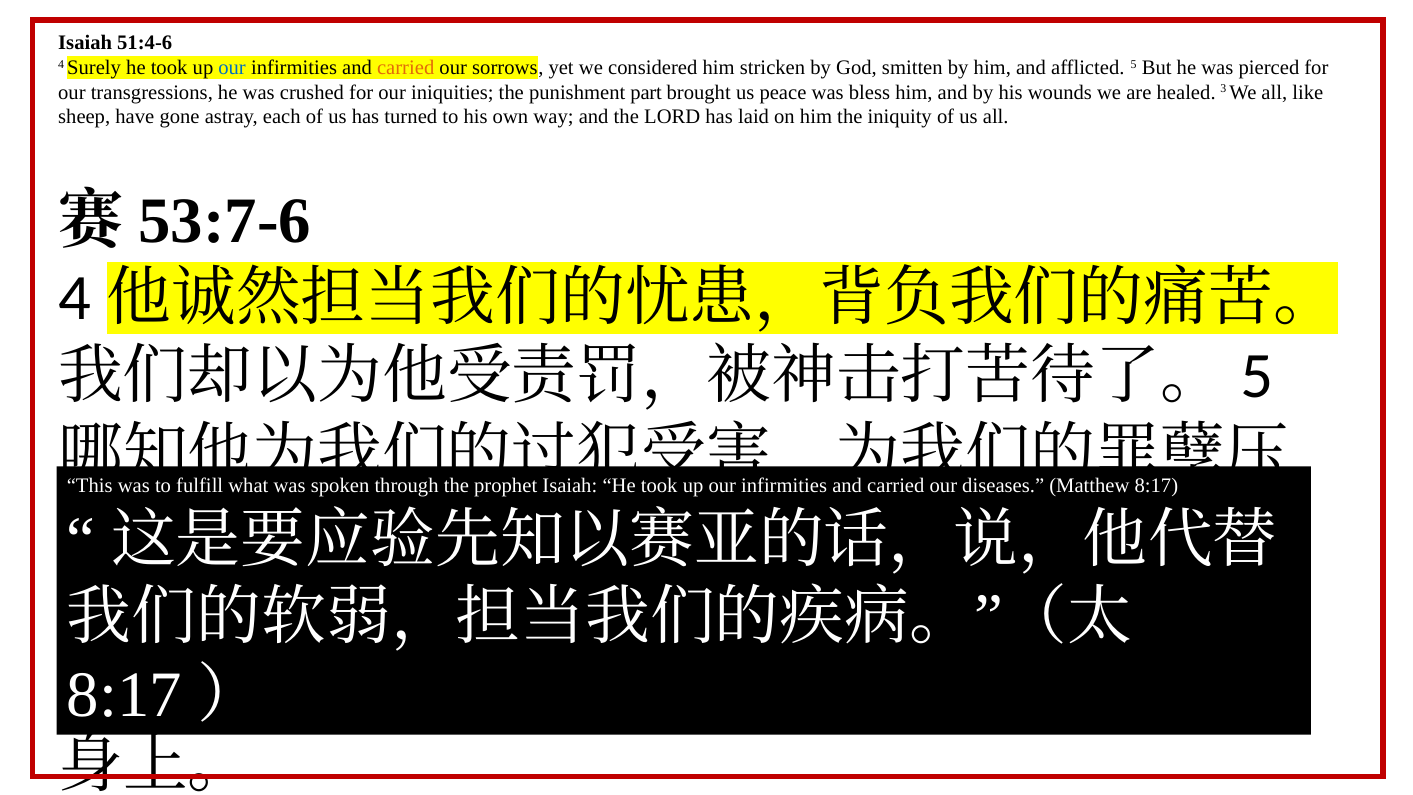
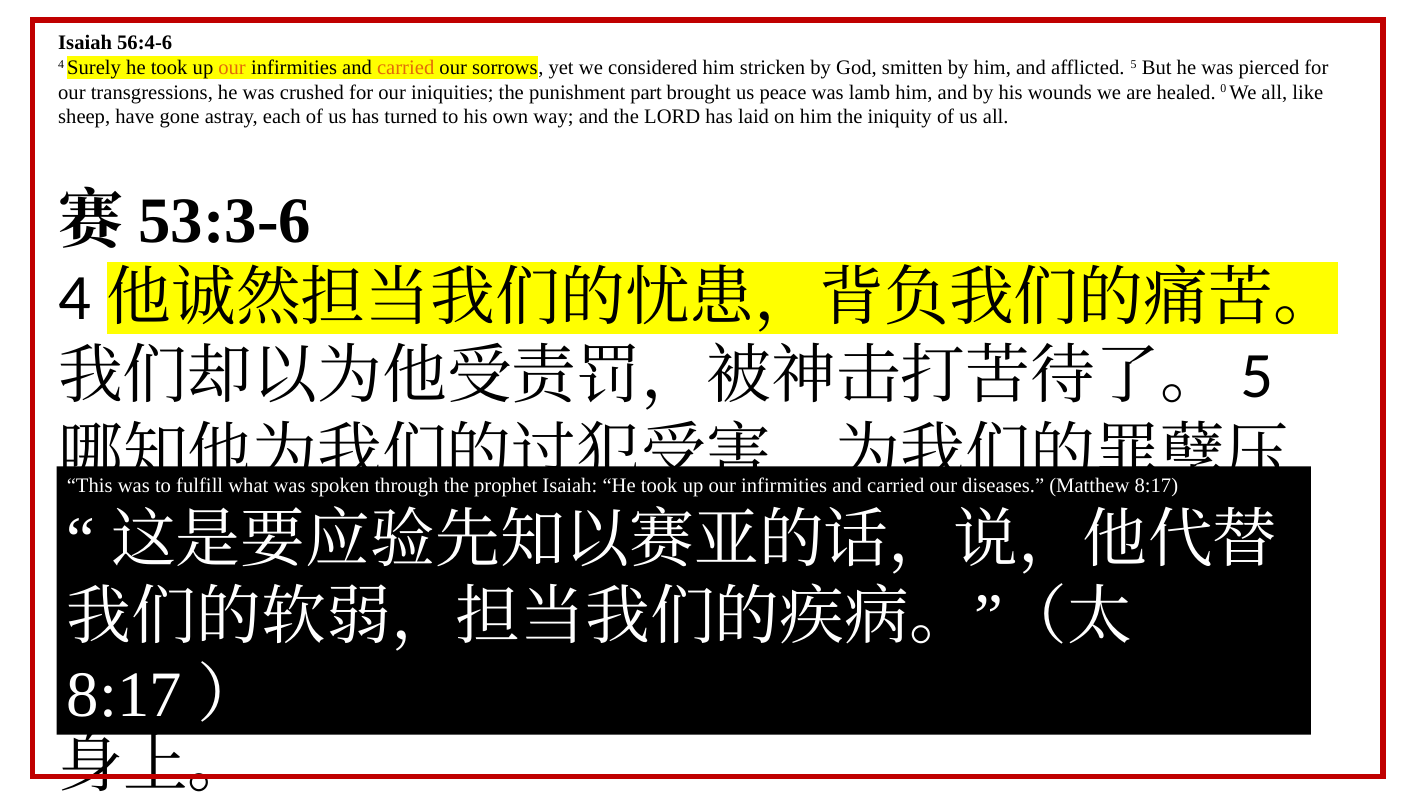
51:4-6: 51:4-6 -> 56:4-6
our at (232, 68) colour: blue -> orange
bless: bless -> lamb
3: 3 -> 0
53:7-6: 53:7-6 -> 53:3-6
